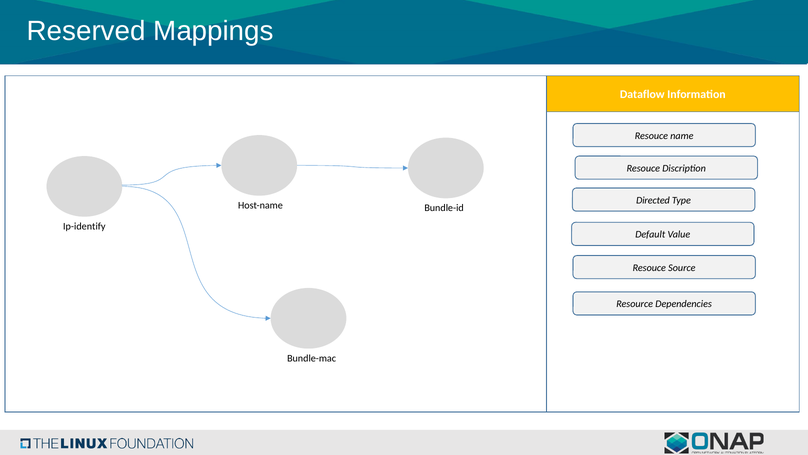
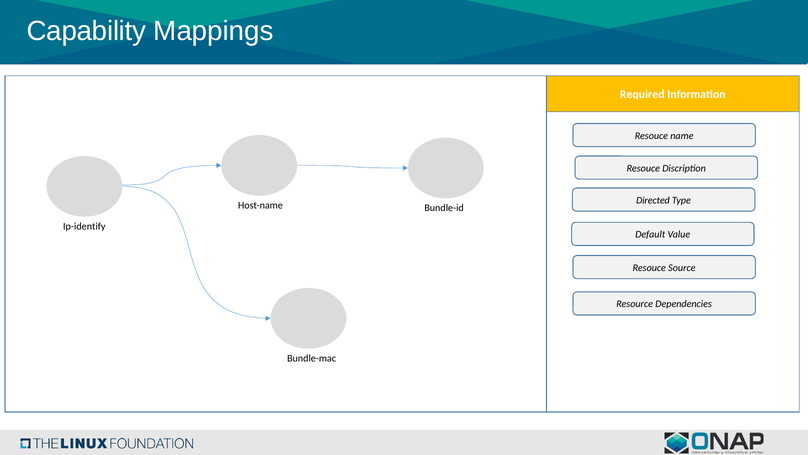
Reserved: Reserved -> Capability
Dataflow: Dataflow -> Required
